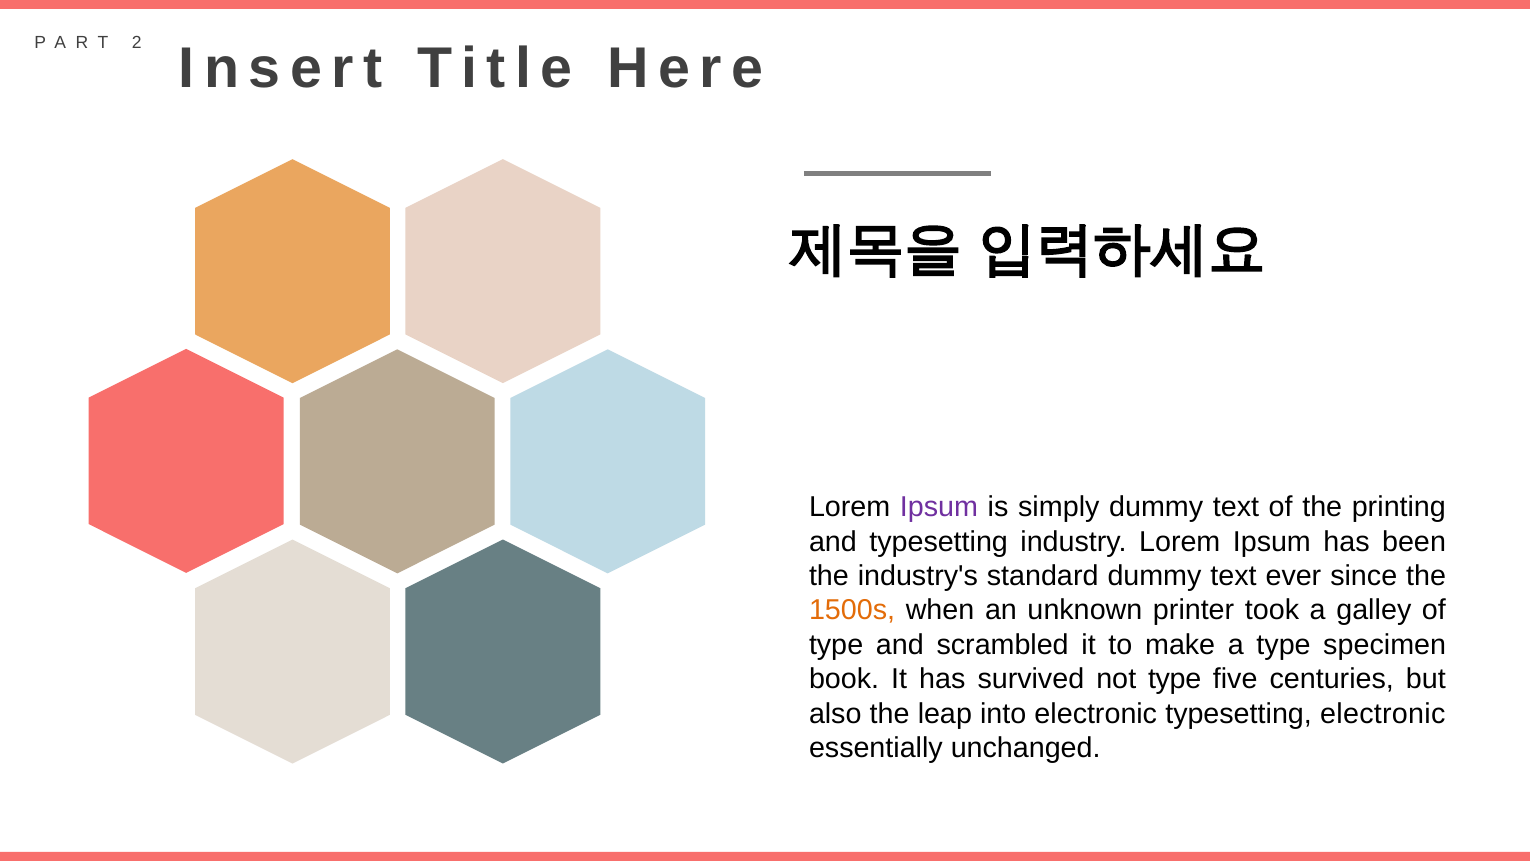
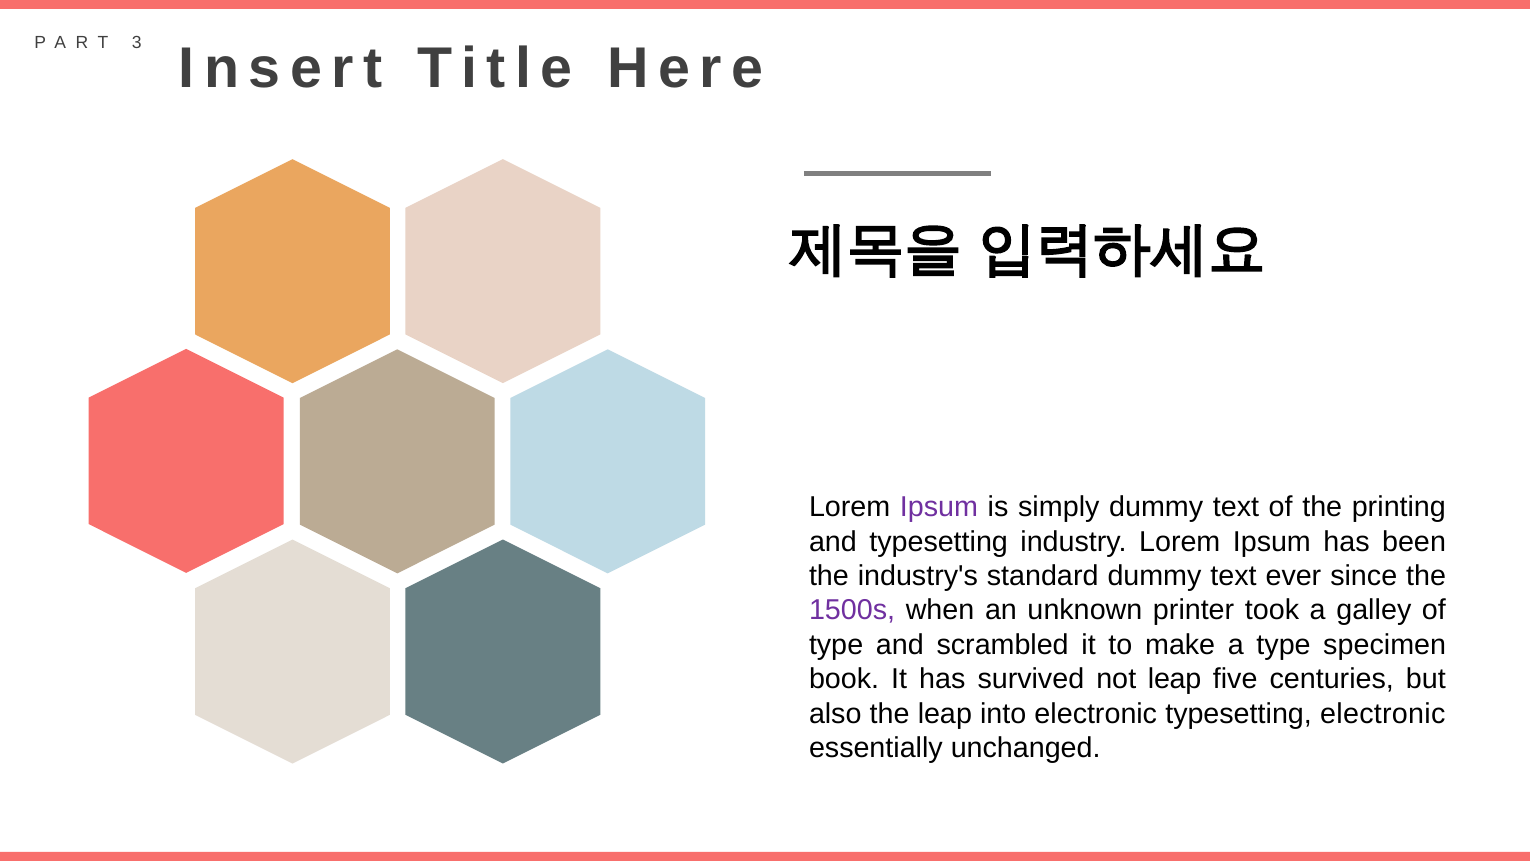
2: 2 -> 3
1500s colour: orange -> purple
not type: type -> leap
